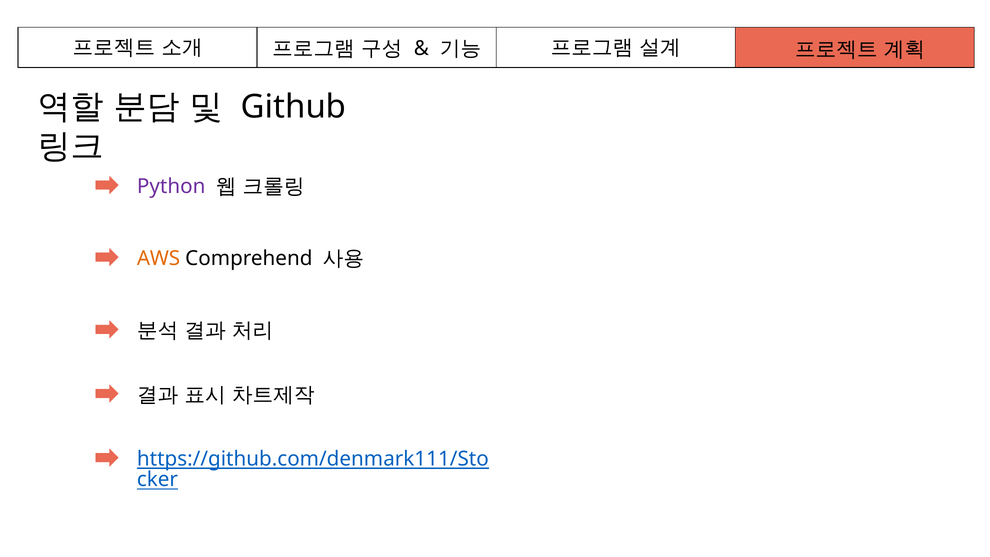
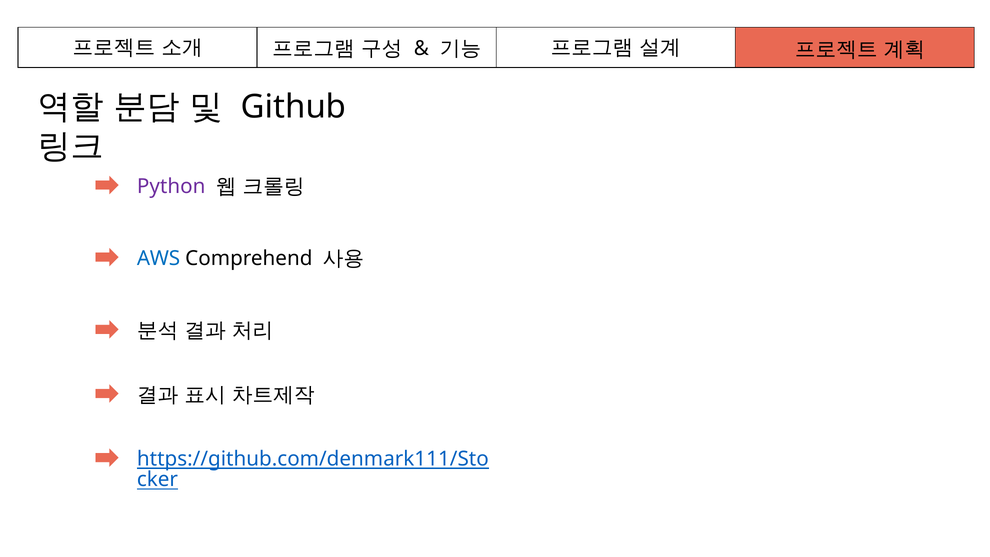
AWS colour: orange -> blue
